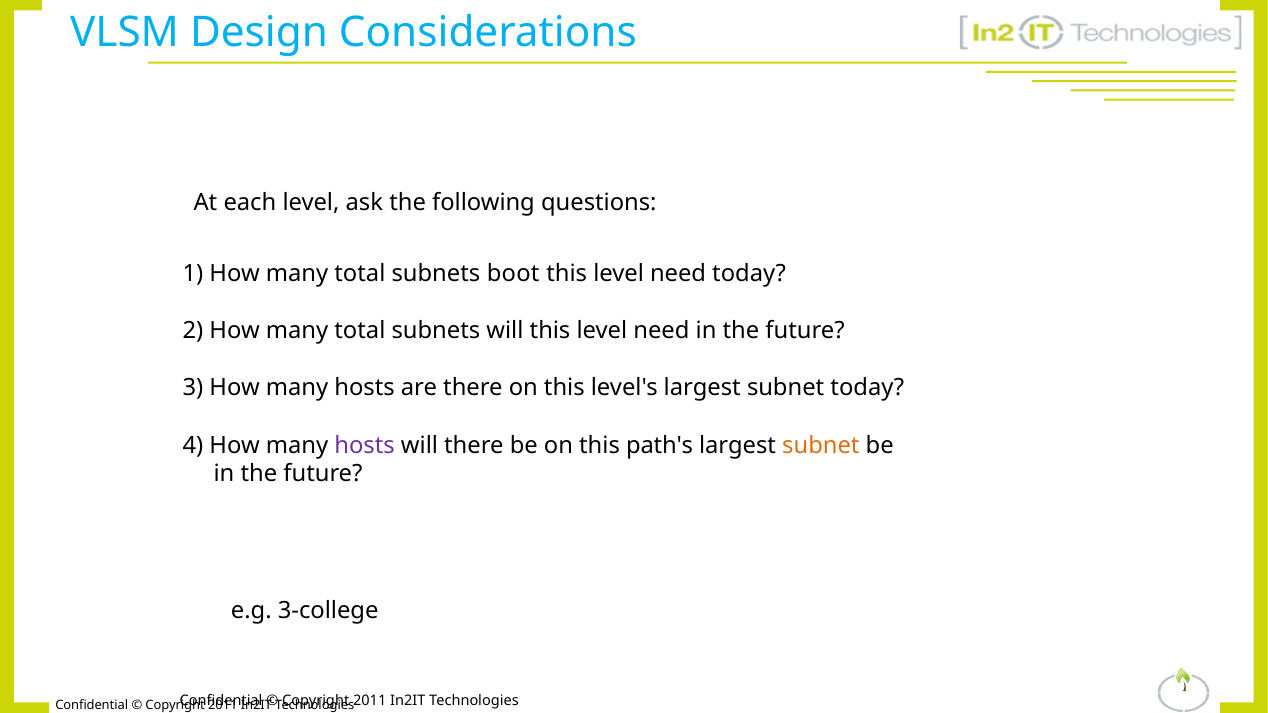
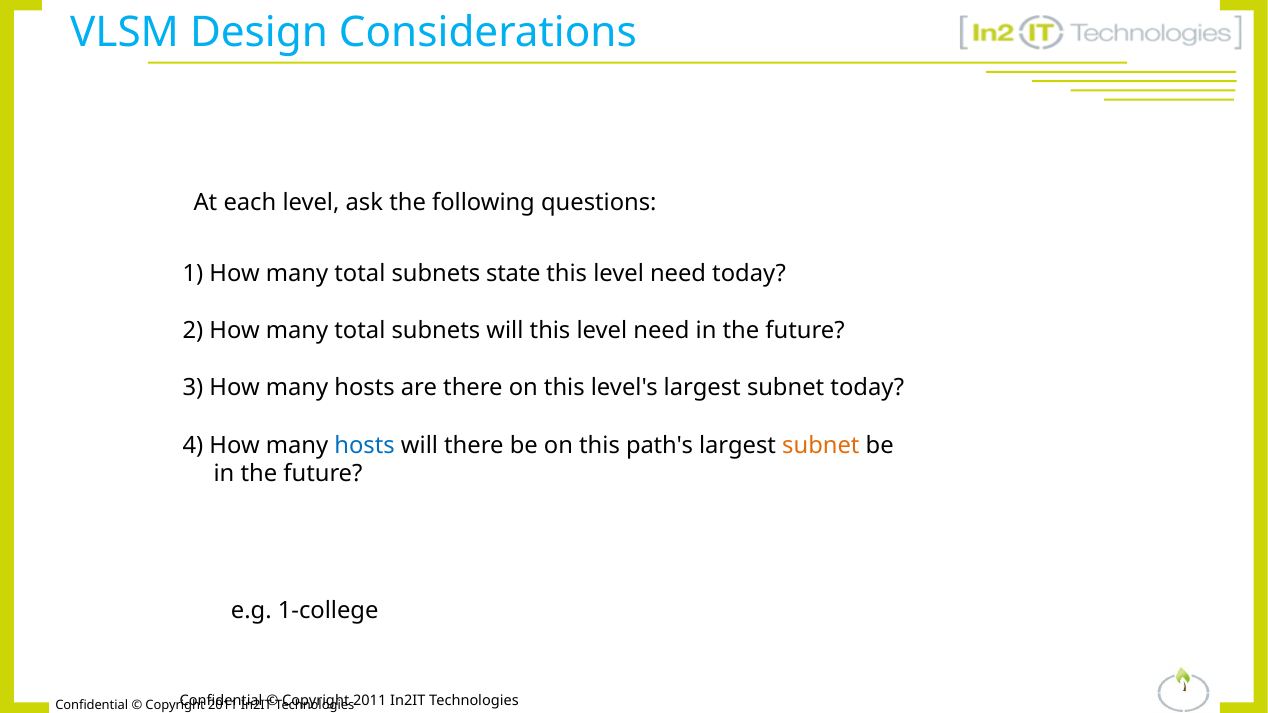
boot: boot -> state
hosts at (365, 445) colour: purple -> blue
3-college: 3-college -> 1-college
